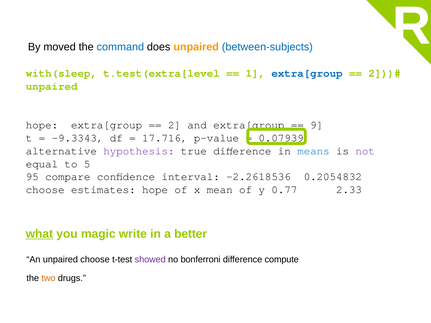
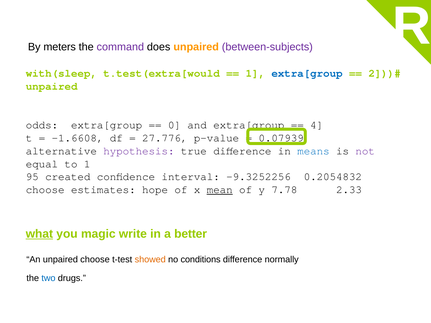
moved: moved -> meters
command colour: blue -> purple
between-subjects colour: blue -> purple
t.test(extra[level: t.test(extra[level -> t.test(extra[would
hope at (42, 125): hope -> odds
2: 2 -> 0
9: 9 -> 4
-9.3343: -9.3343 -> -1.6608
17.716: 17.716 -> 27.776
to 5: 5 -> 1
compare: compare -> created
-2.2618536: -2.2618536 -> -9.3252256
mean underline: none -> present
0.77: 0.77 -> 7.78
showed colour: purple -> orange
bonferroni: bonferroni -> conditions
compute: compute -> normally
two colour: orange -> blue
